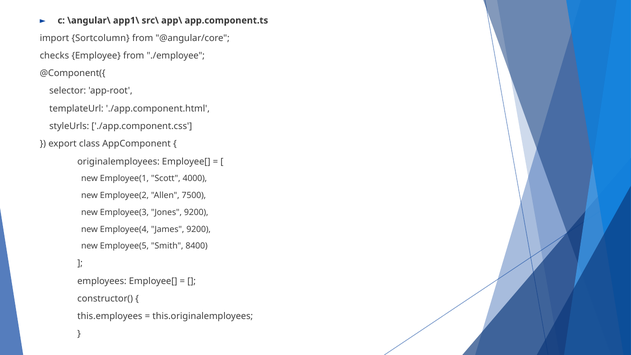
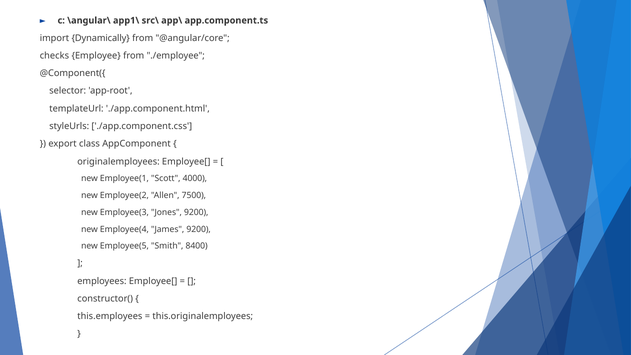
Sortcolumn: Sortcolumn -> Dynamically
